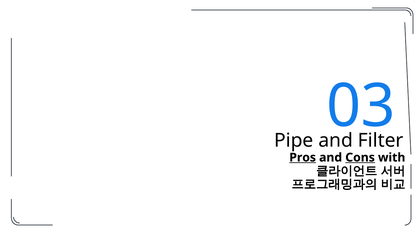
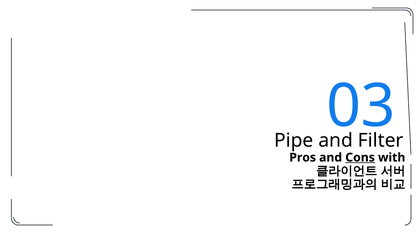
Pros underline: present -> none
